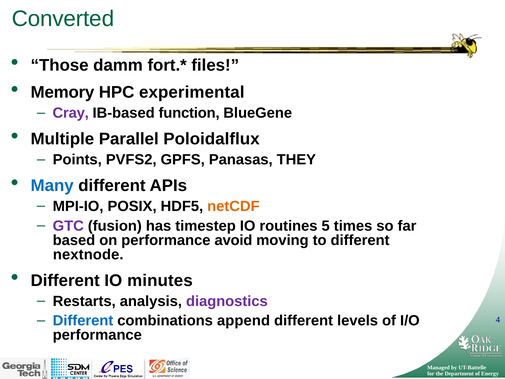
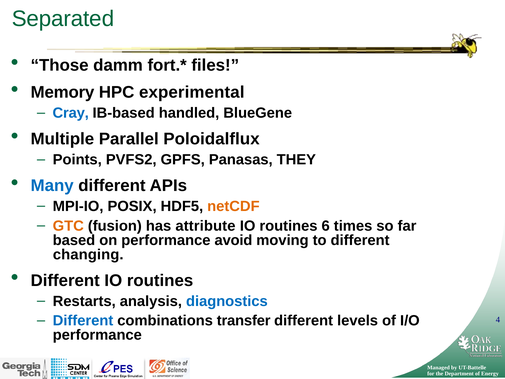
Converted: Converted -> Separated
Cray colour: purple -> blue
function: function -> handled
GTC colour: purple -> orange
timestep: timestep -> attribute
5: 5 -> 6
nextnode: nextnode -> changing
Different IO minutes: minutes -> routines
diagnostics colour: purple -> blue
append: append -> transfer
